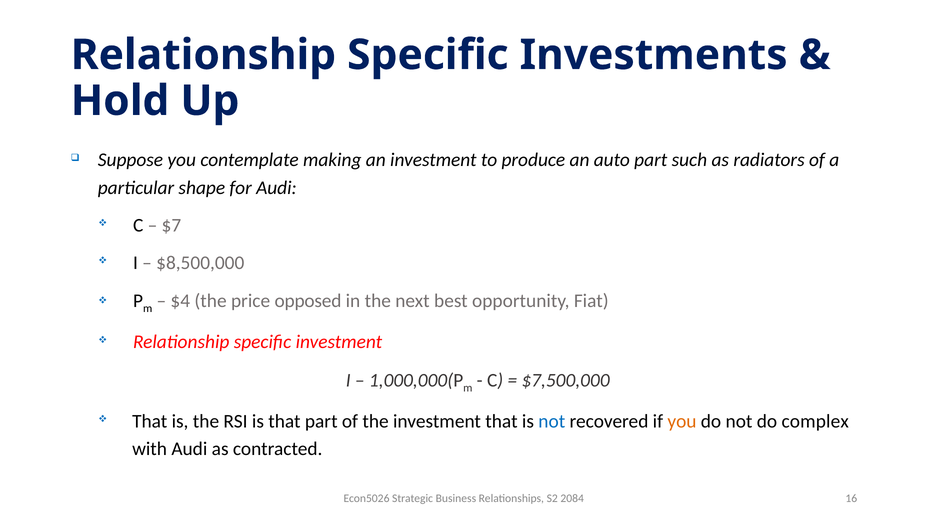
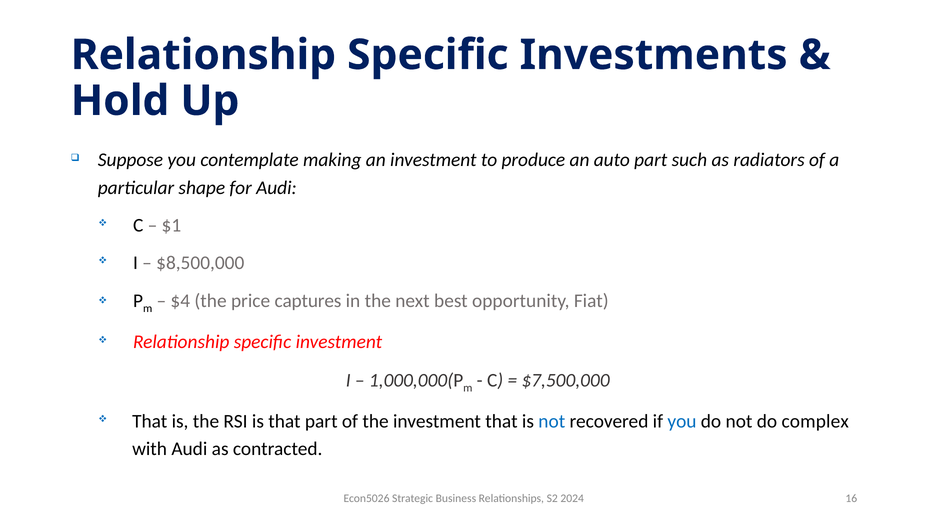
$7: $7 -> $1
opposed: opposed -> captures
you at (682, 421) colour: orange -> blue
2084: 2084 -> 2024
